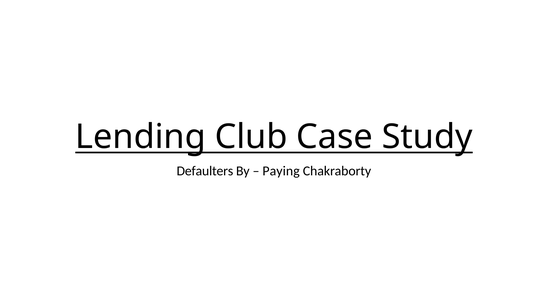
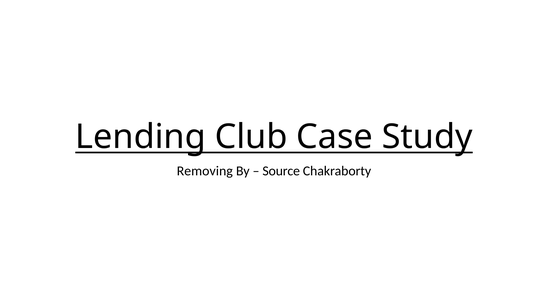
Defaulters: Defaulters -> Removing
Paying: Paying -> Source
